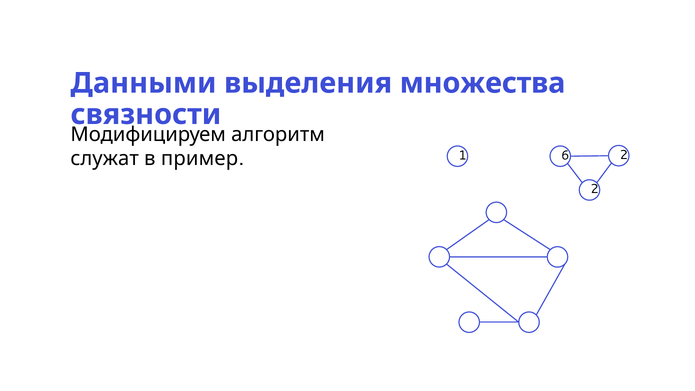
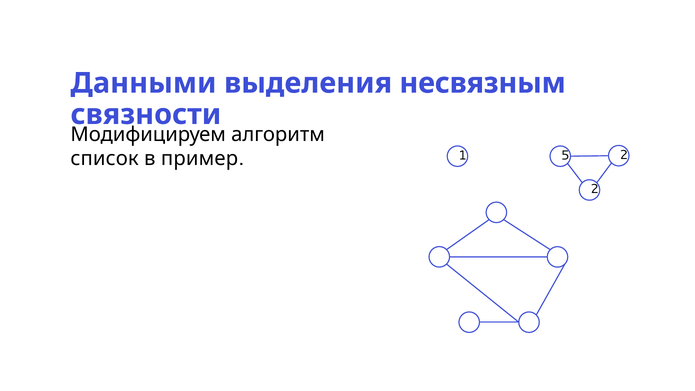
множества: множества -> несвязным
служат: служат -> список
6: 6 -> 5
